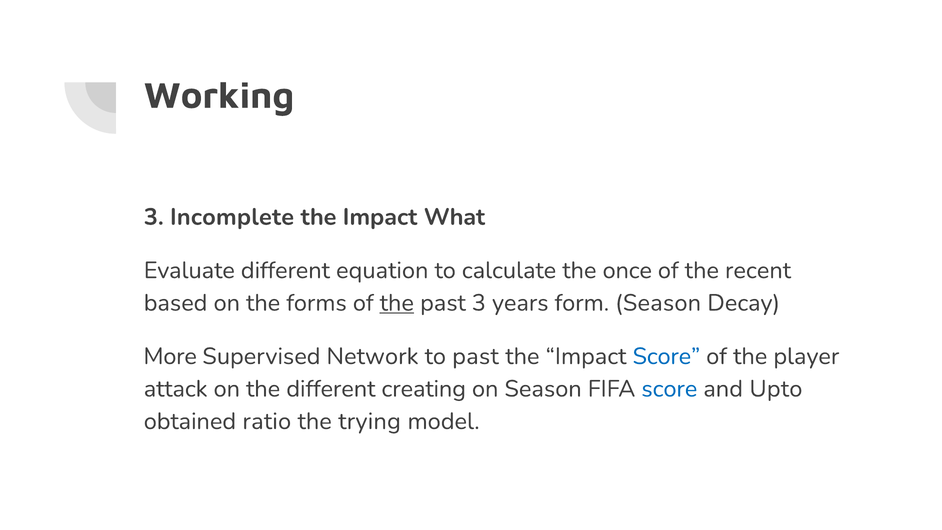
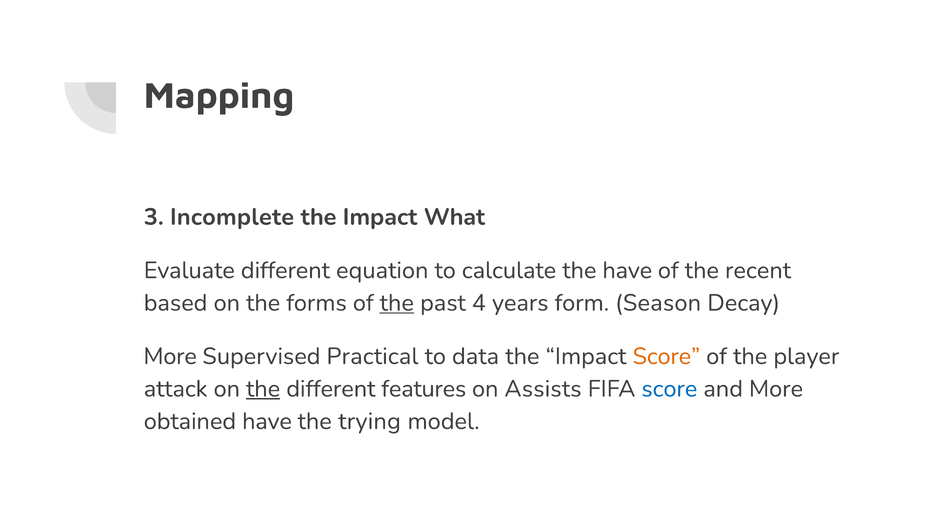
Working: Working -> Mapping
the once: once -> have
past 3: 3 -> 4
Network: Network -> Practical
to past: past -> data
Score at (666, 356) colour: blue -> orange
the at (263, 389) underline: none -> present
creating: creating -> features
on Season: Season -> Assists
and Upto: Upto -> More
obtained ratio: ratio -> have
